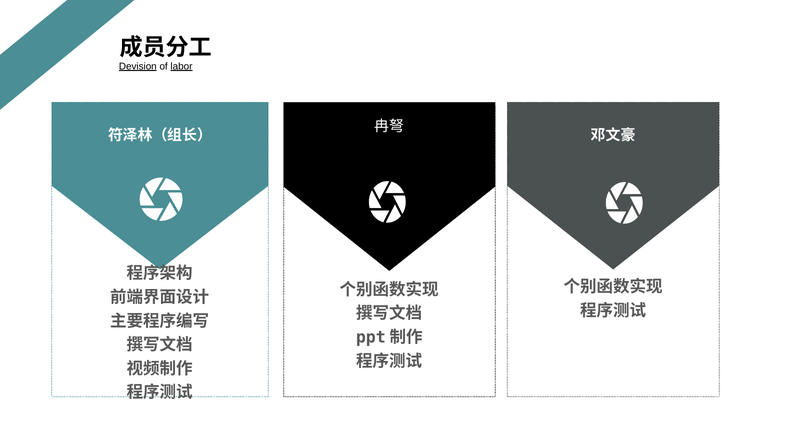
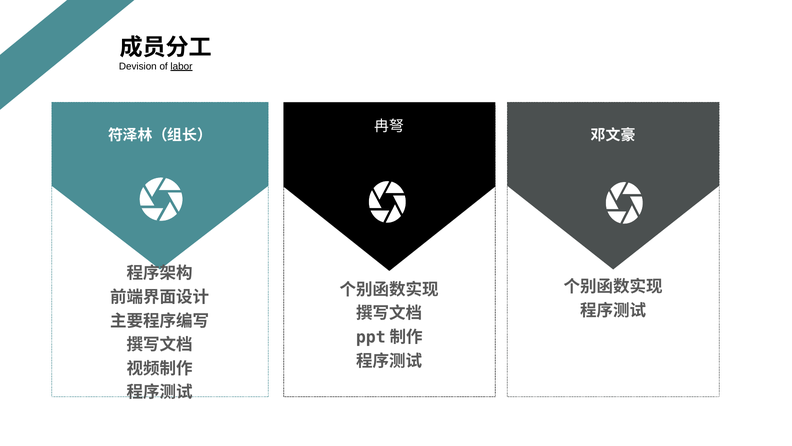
Devision underline: present -> none
